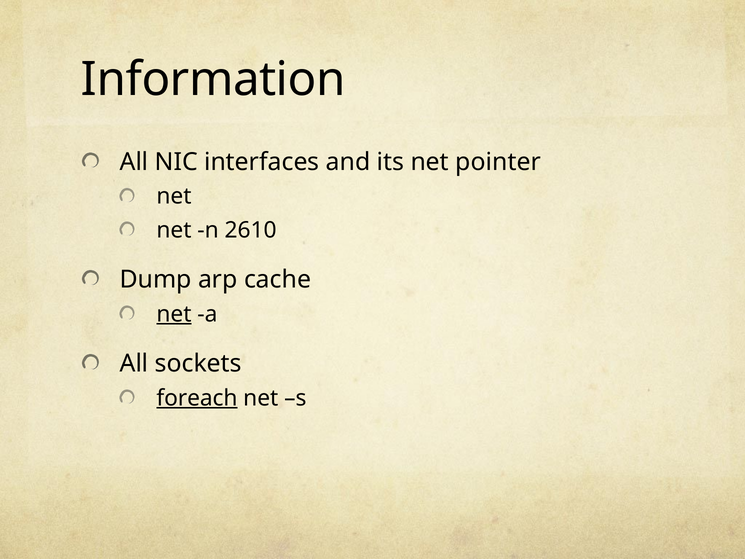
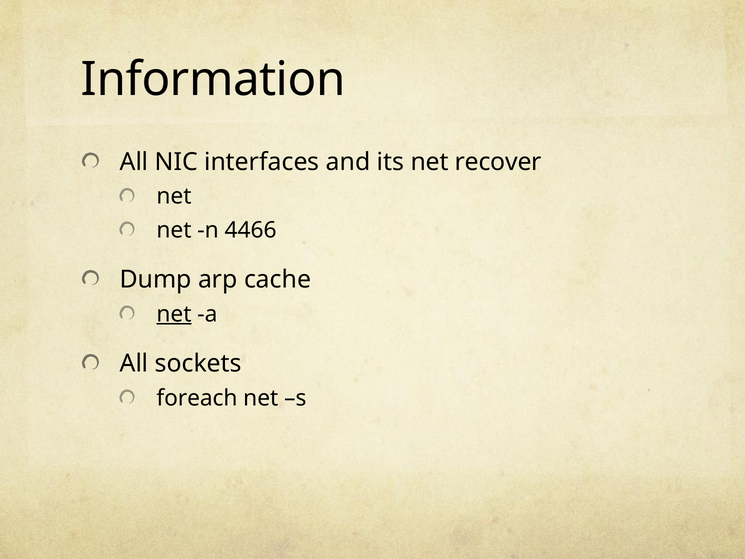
pointer: pointer -> recover
2610: 2610 -> 4466
foreach underline: present -> none
